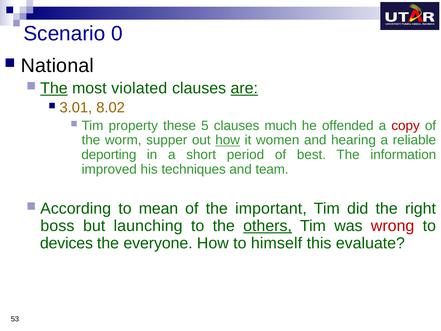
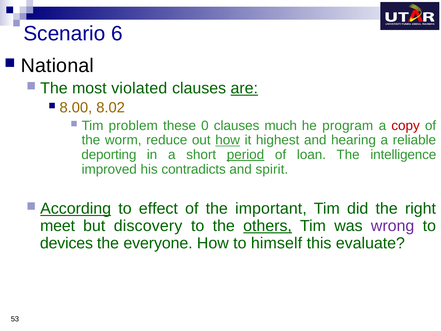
0: 0 -> 6
The at (54, 88) underline: present -> none
3.01: 3.01 -> 8.00
property: property -> problem
5: 5 -> 0
offended: offended -> program
supper: supper -> reduce
women: women -> highest
period underline: none -> present
best: best -> loan
information: information -> intelligence
techniques: techniques -> contradicts
team: team -> spirit
According underline: none -> present
mean: mean -> effect
boss: boss -> meet
launching: launching -> discovery
wrong colour: red -> purple
